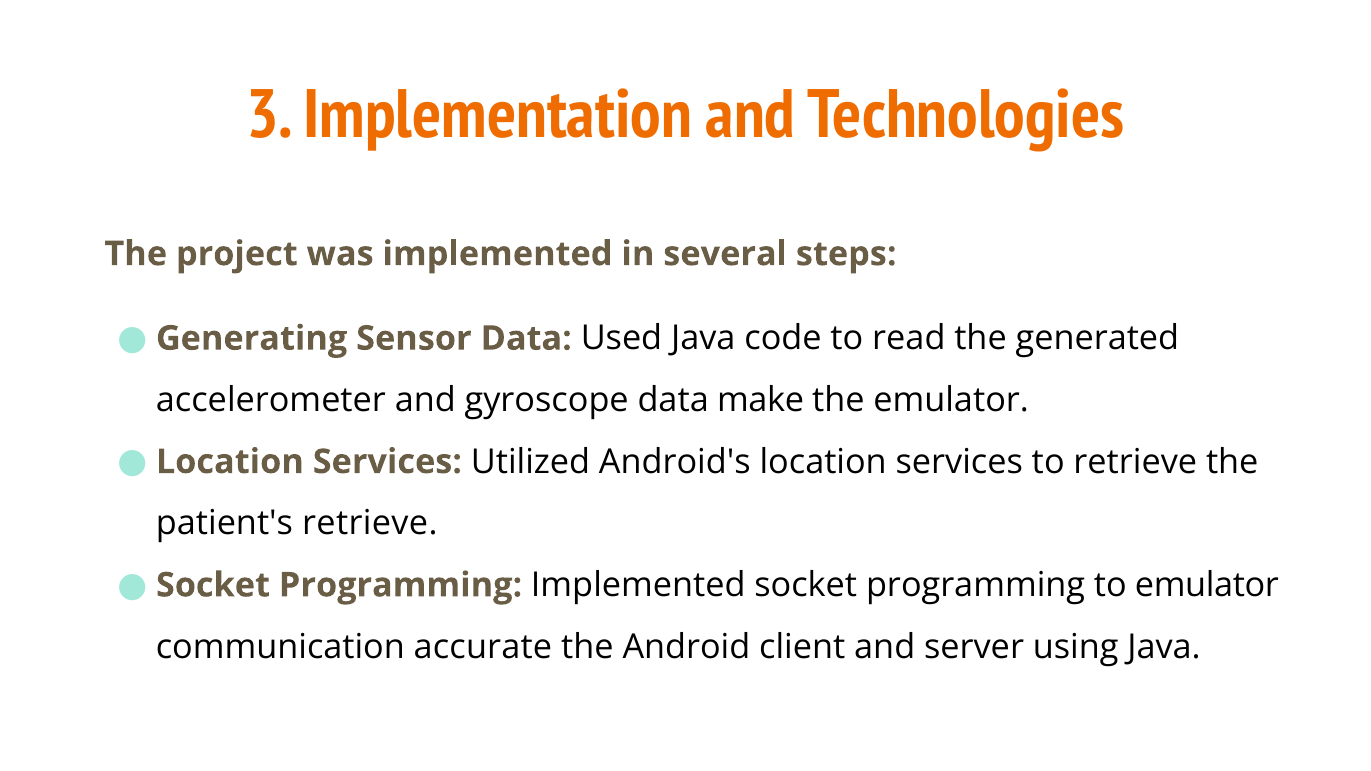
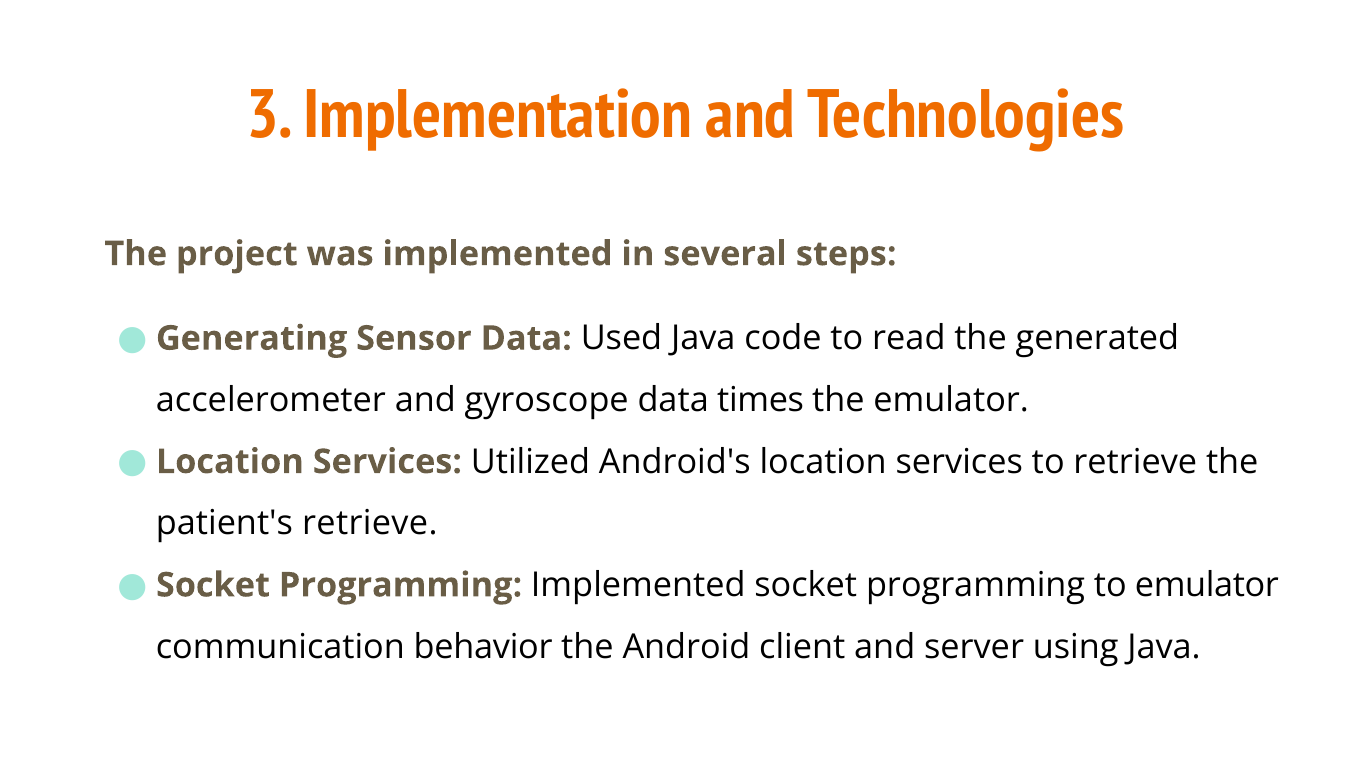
make: make -> times
accurate: accurate -> behavior
